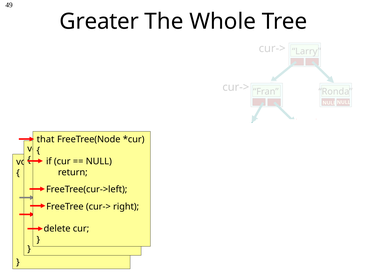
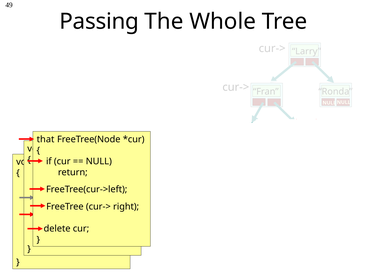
Greater: Greater -> Passing
